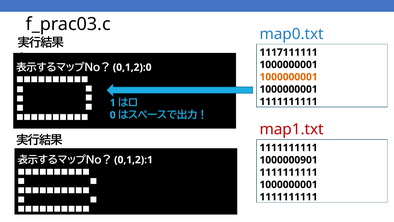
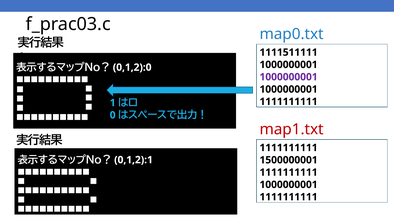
1117111111: 1117111111 -> 1111511111
1000000001 at (289, 77) colour: orange -> purple
1000000901: 1000000901 -> 1500000001
